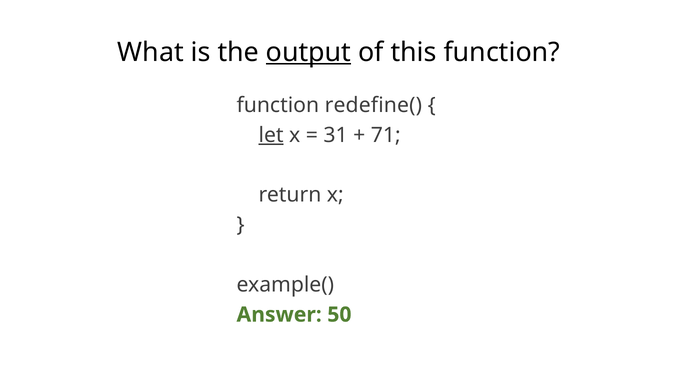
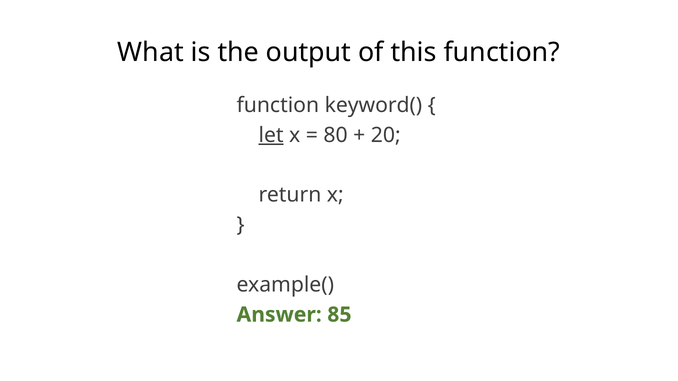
output underline: present -> none
redefine(: redefine( -> keyword(
31: 31 -> 80
71: 71 -> 20
50: 50 -> 85
